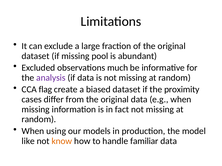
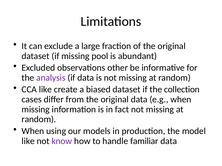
much: much -> other
CCA flag: flag -> like
proximity: proximity -> collection
know colour: orange -> purple
